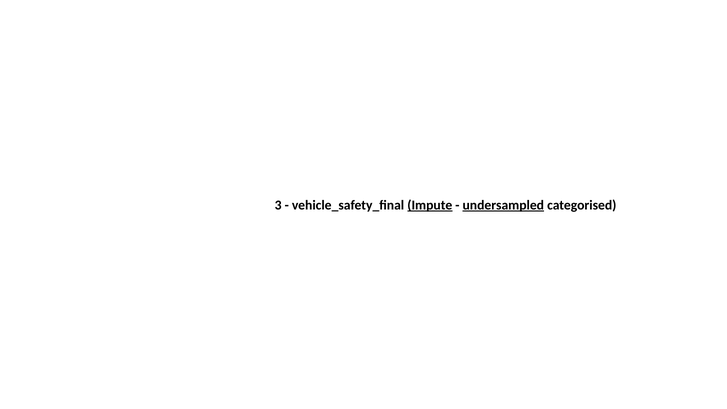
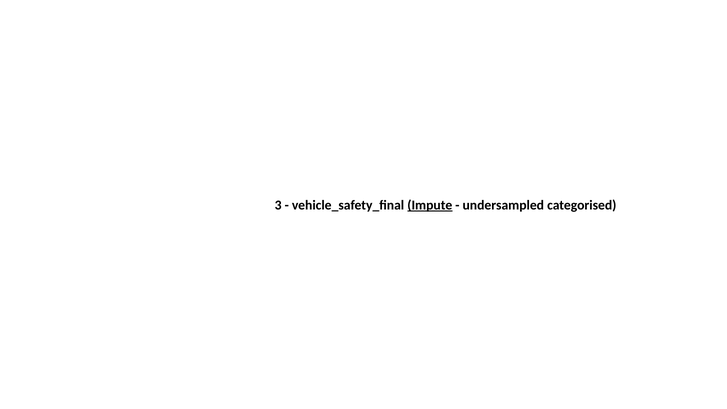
undersampled underline: present -> none
